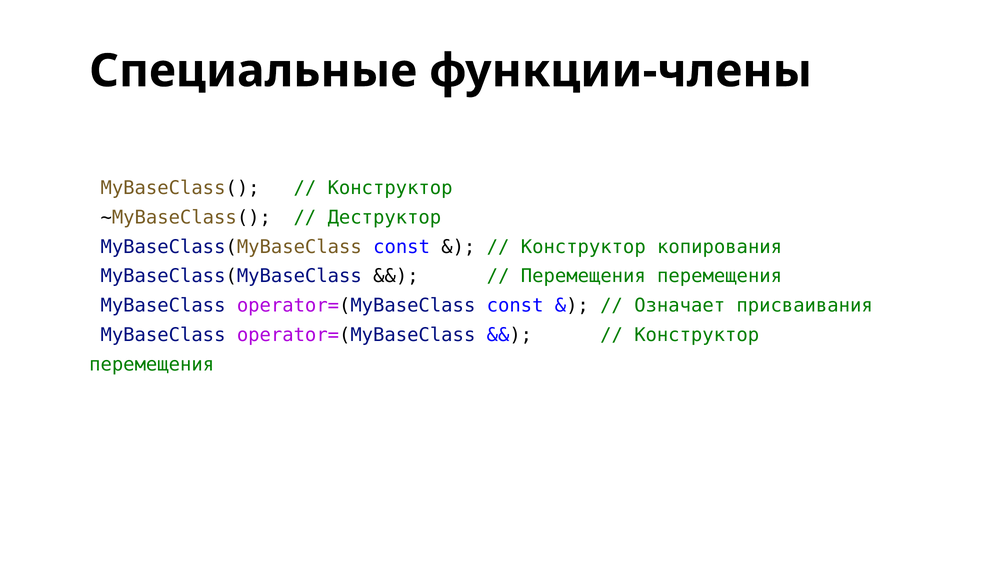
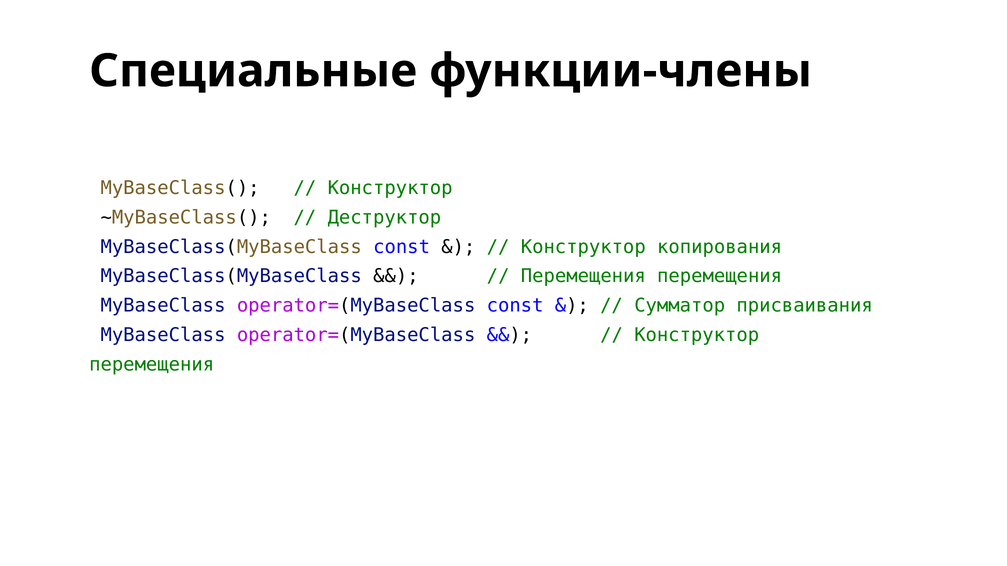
Означает: Означает -> Сумматор
